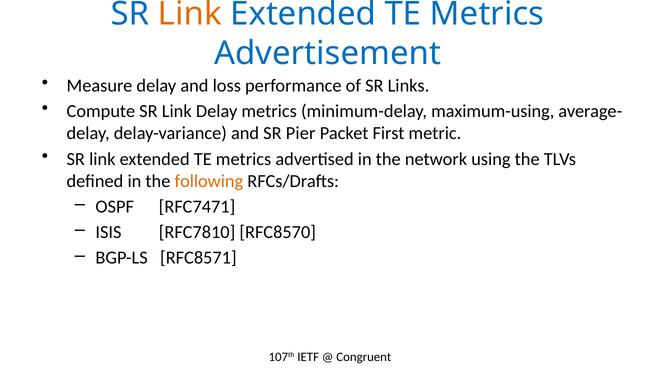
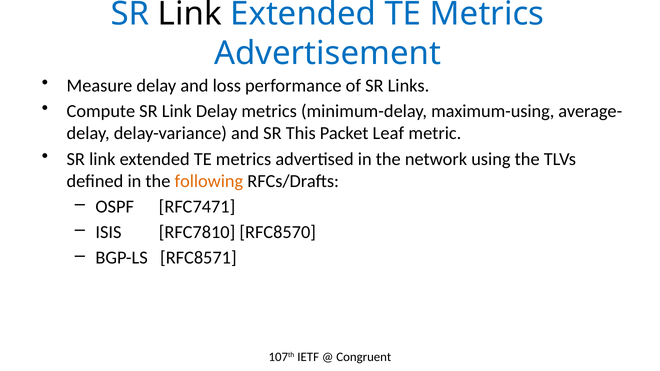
Link at (190, 14) colour: orange -> black
Pier: Pier -> This
First: First -> Leaf
